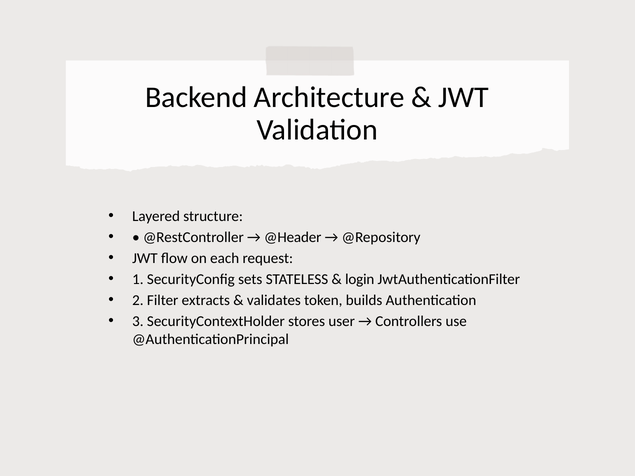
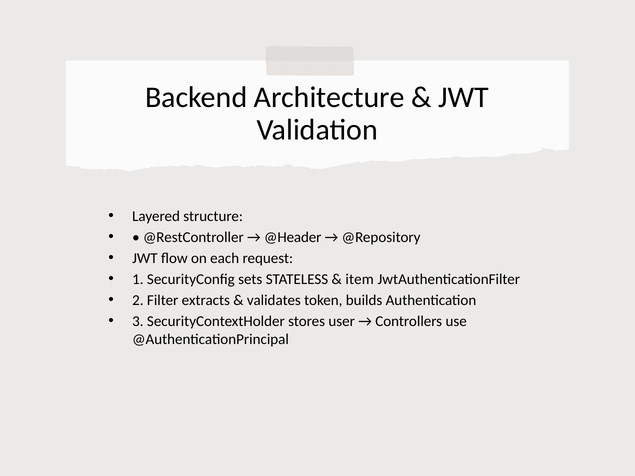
login: login -> item
